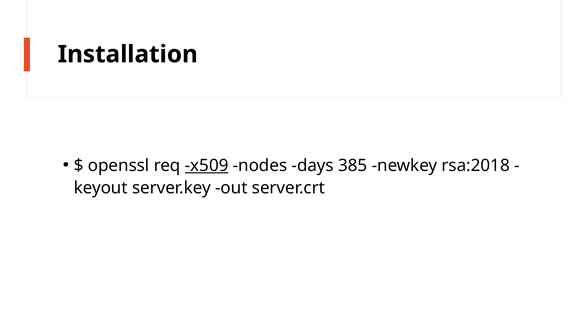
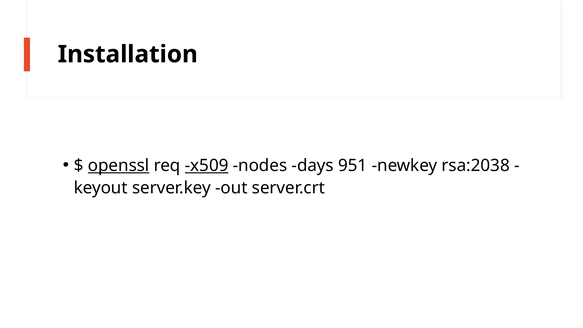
openssl underline: none -> present
385: 385 -> 951
rsa:2018: rsa:2018 -> rsa:2038
